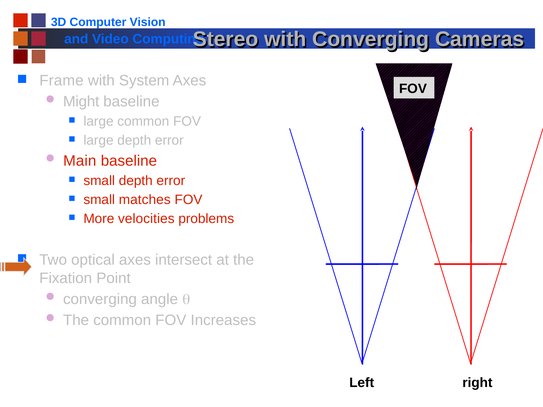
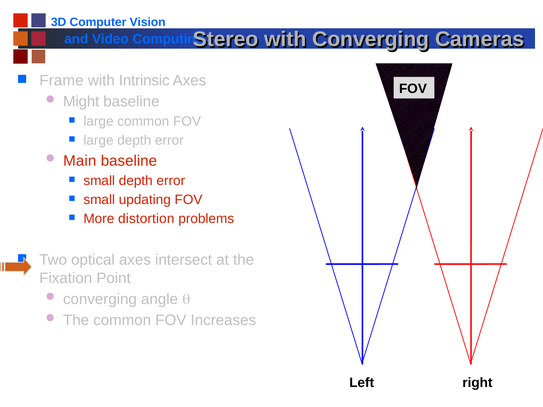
System: System -> Intrinsic
matches: matches -> updating
velocities: velocities -> distortion
